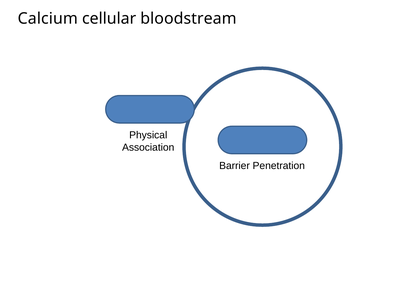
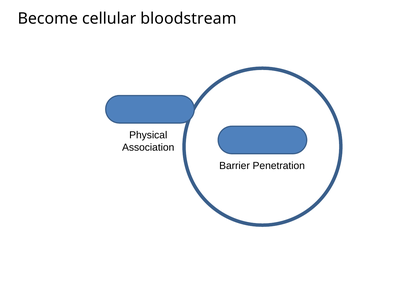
Calcium: Calcium -> Become
